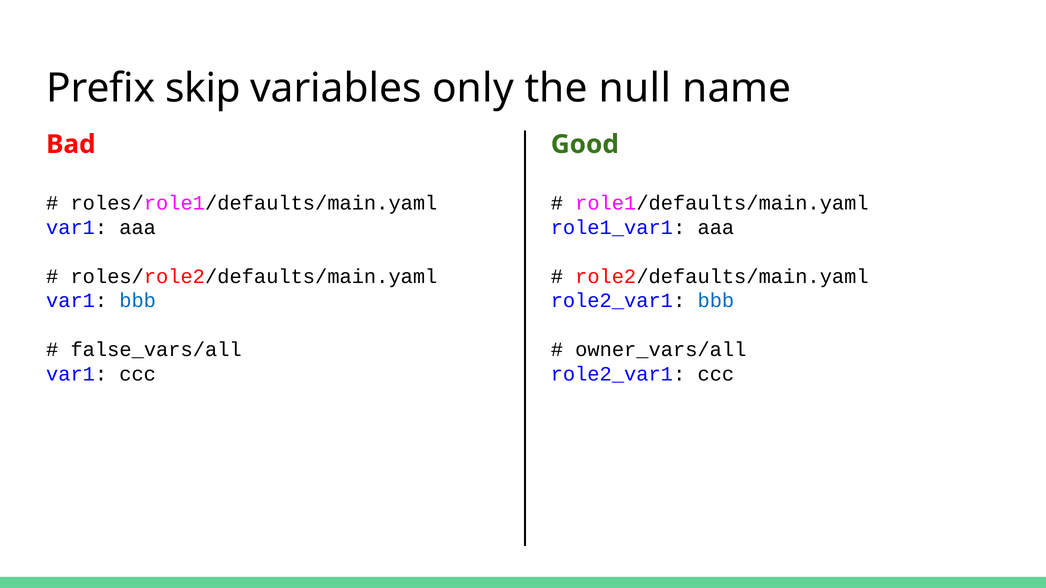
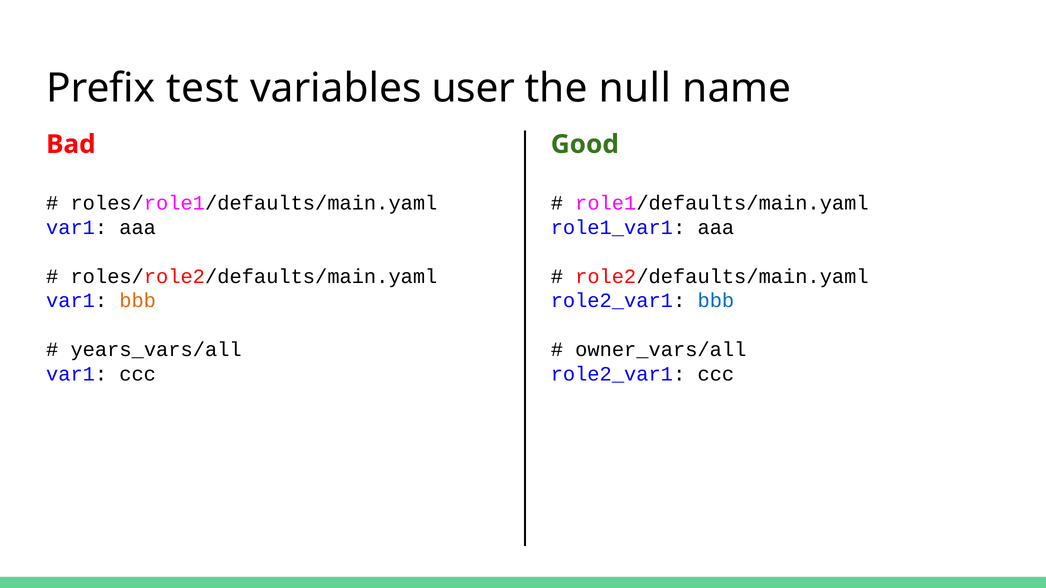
skip: skip -> test
only: only -> user
bbb at (138, 301) colour: blue -> orange
false_vars/all: false_vars/all -> years_vars/all
